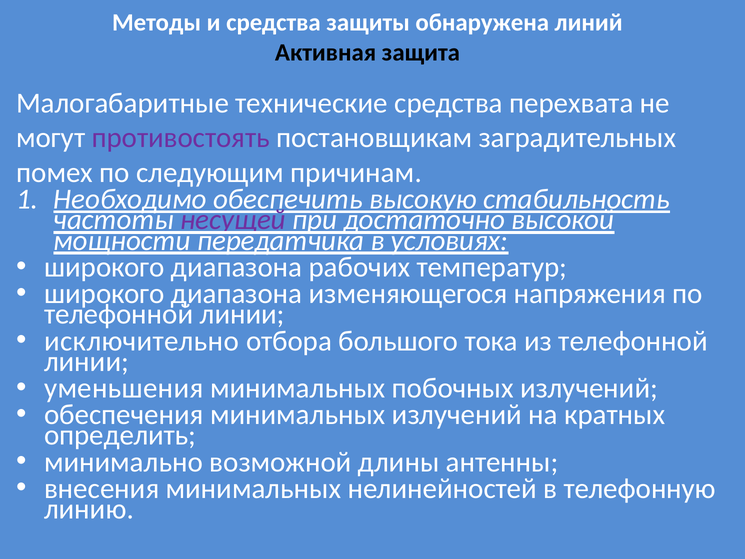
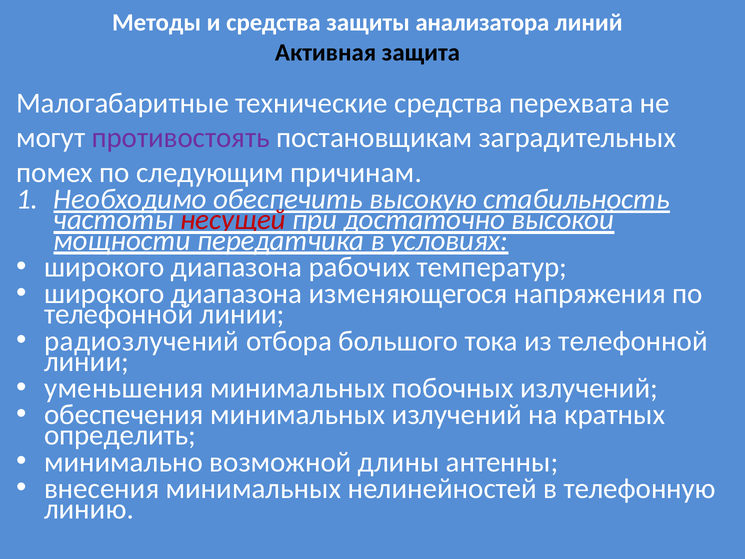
обнаружена: обнаружена -> анализатора
несущей colour: purple -> red
исключительно: исключительно -> радиозлучений
